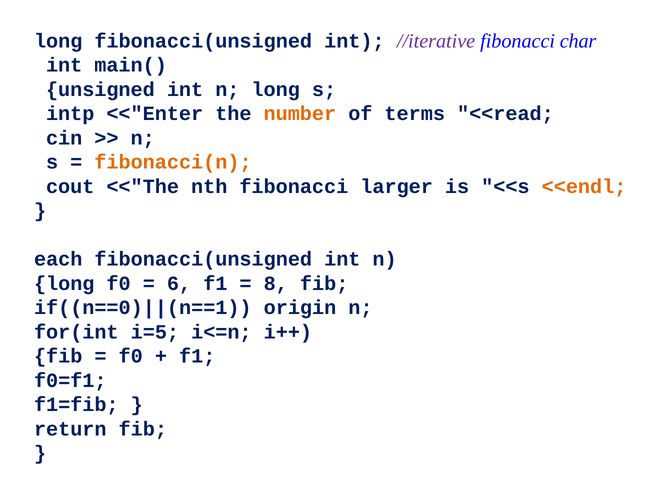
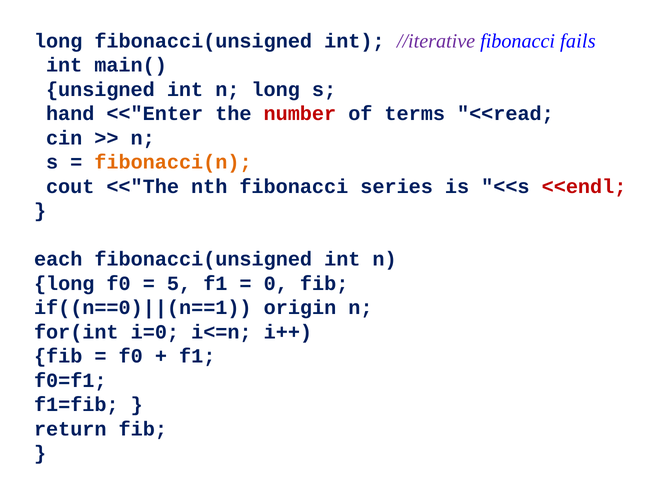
char: char -> fails
intp: intp -> hand
number colour: orange -> red
larger: larger -> series
<<endl colour: orange -> red
6: 6 -> 5
8: 8 -> 0
i=5: i=5 -> i=0
